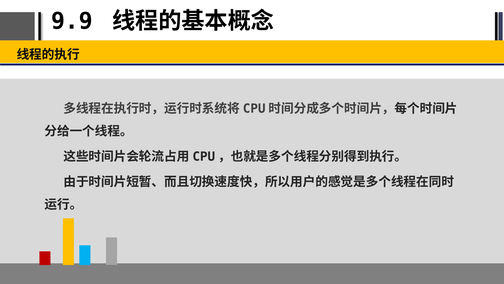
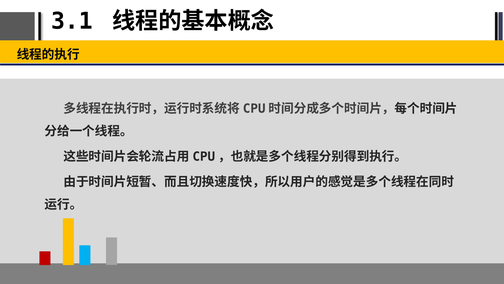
9.9: 9.9 -> 3.1
